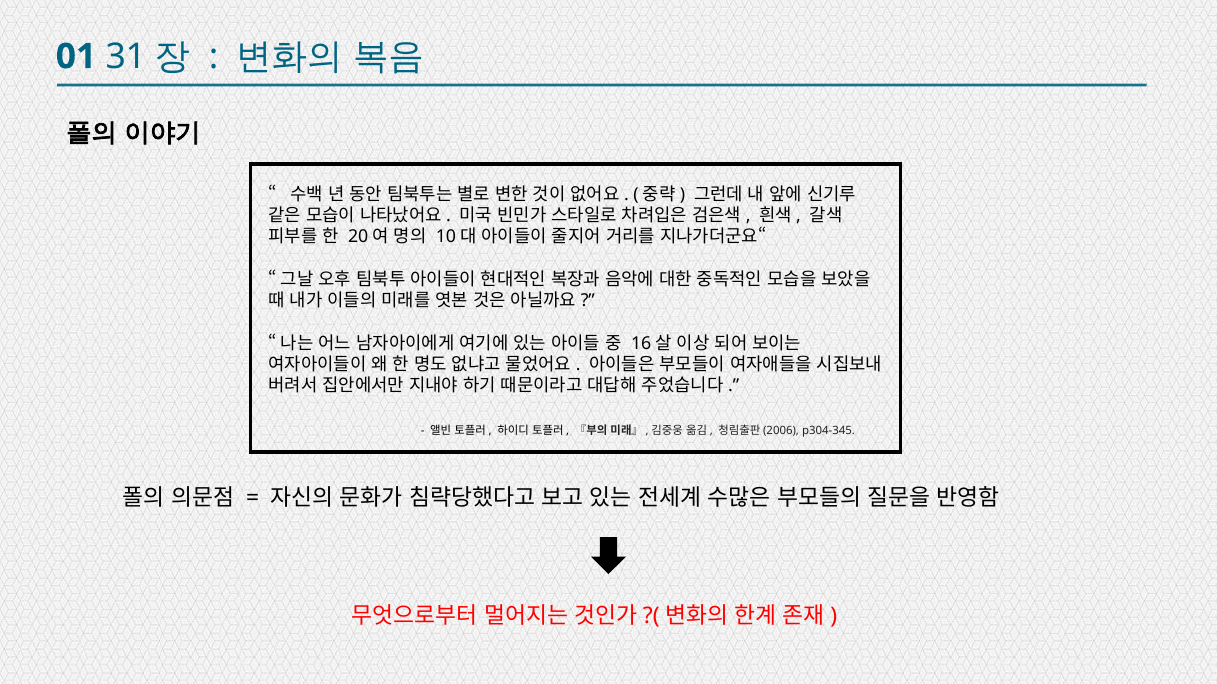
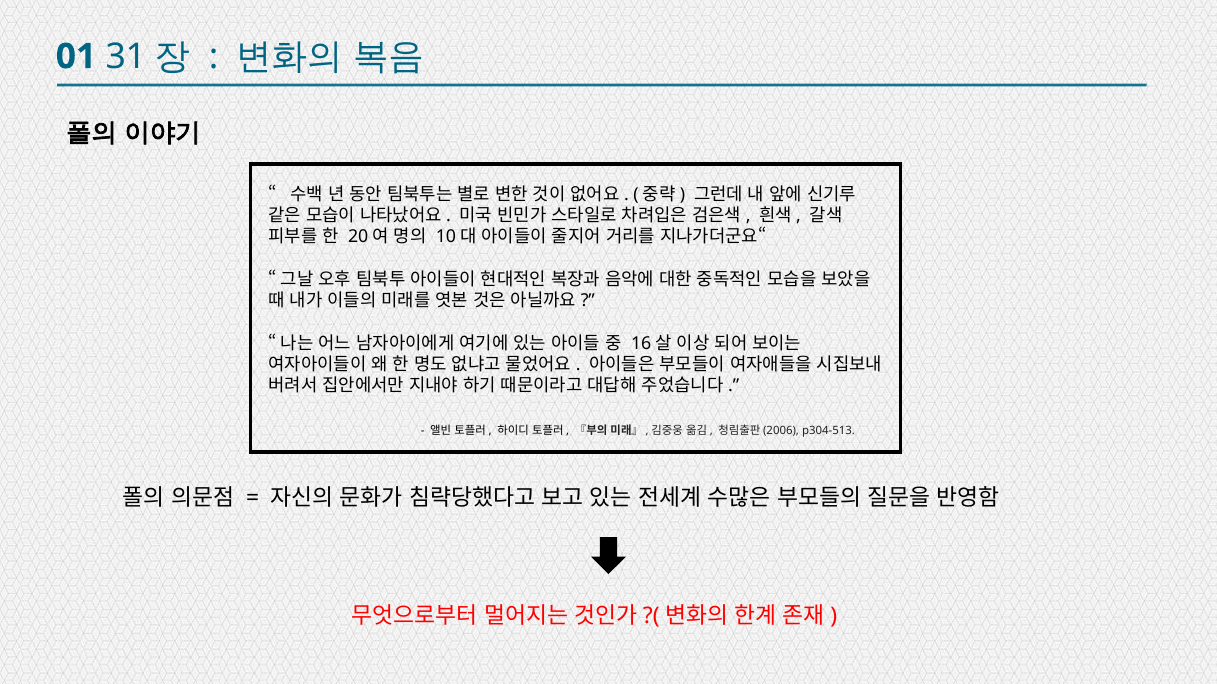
p304-345: p304-345 -> p304-513
